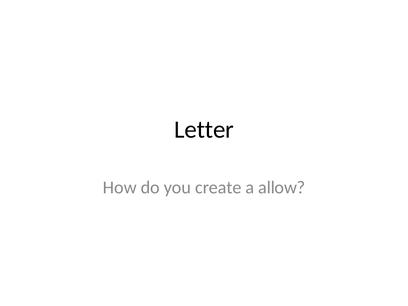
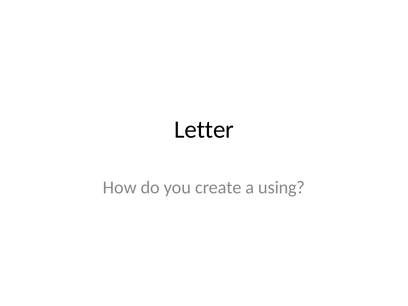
allow: allow -> using
